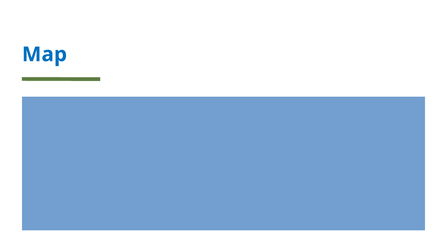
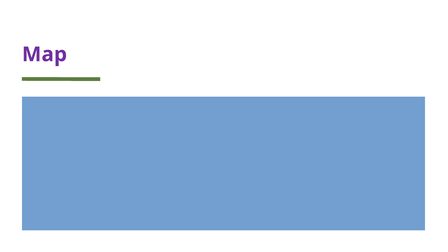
Map colour: blue -> purple
